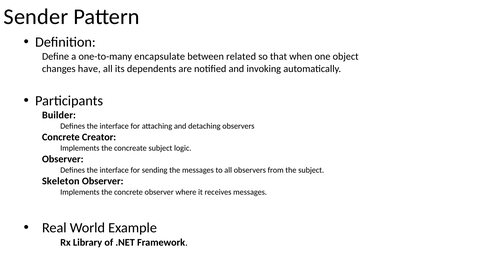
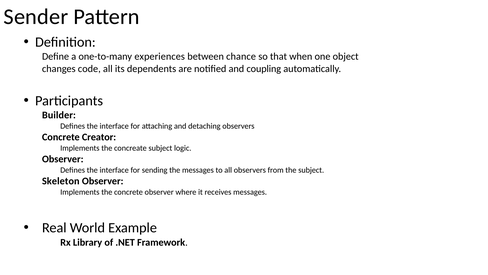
encapsulate: encapsulate -> experiences
related: related -> chance
have: have -> code
invoking: invoking -> coupling
